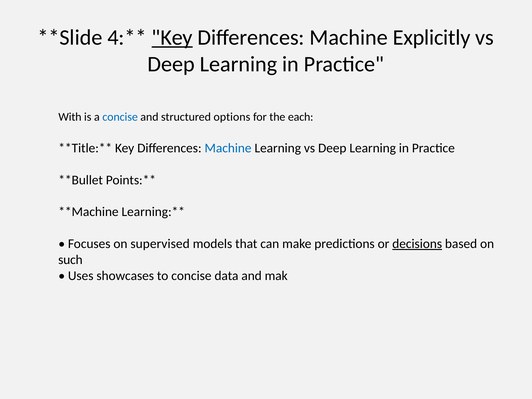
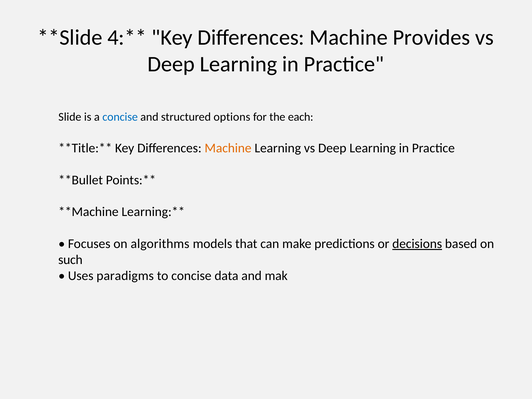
Key at (172, 37) underline: present -> none
Explicitly: Explicitly -> Provides
With: With -> Slide
Machine at (228, 148) colour: blue -> orange
supervised: supervised -> algorithms
showcases: showcases -> paradigms
